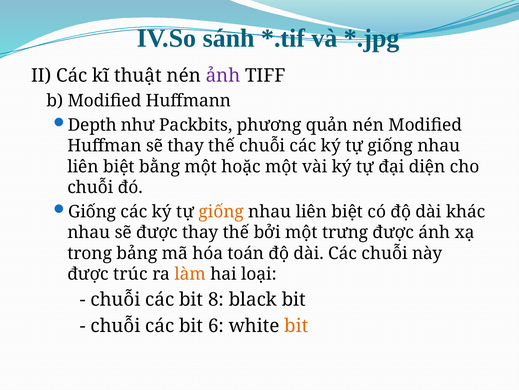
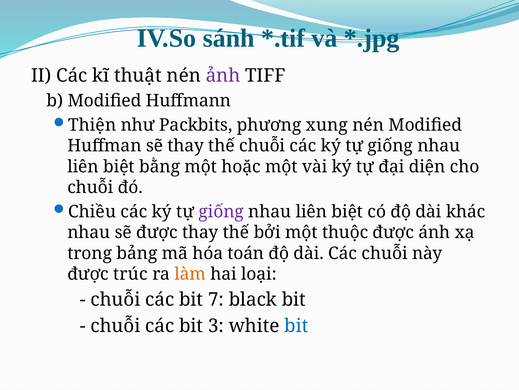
Depth: Depth -> Thiện
quản: quản -> xung
Giống at (92, 211): Giống -> Chiều
giống at (221, 211) colour: orange -> purple
trưng: trưng -> thuộc
8: 8 -> 7
6: 6 -> 3
bit at (296, 325) colour: orange -> blue
